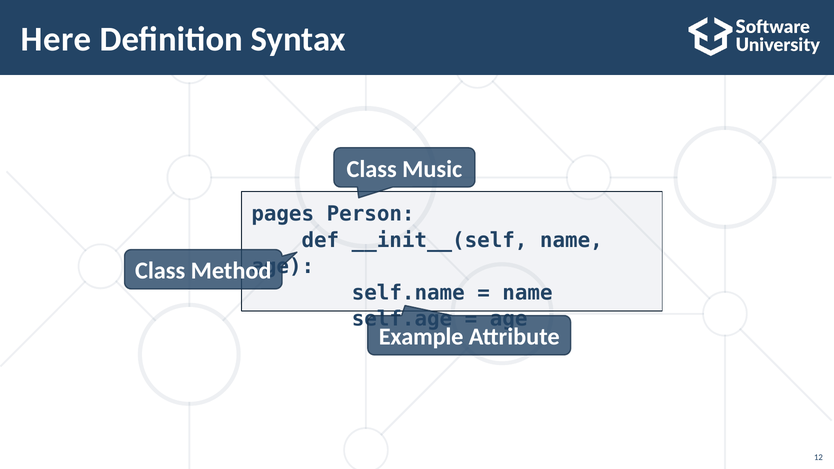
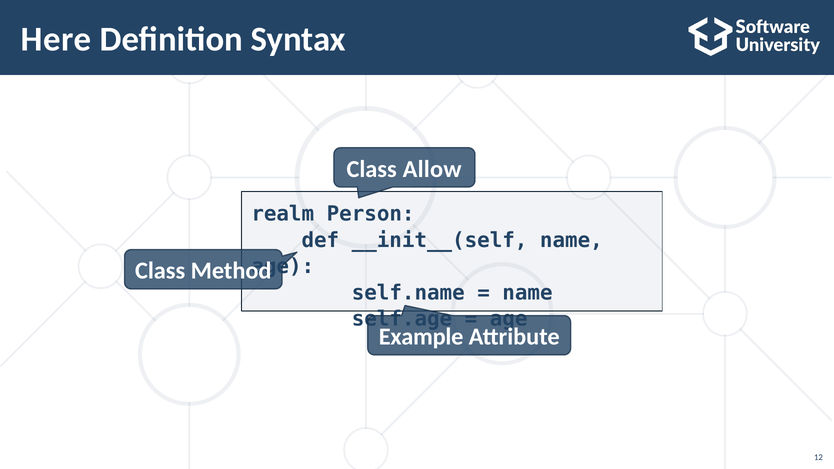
Music: Music -> Allow
pages: pages -> realm
